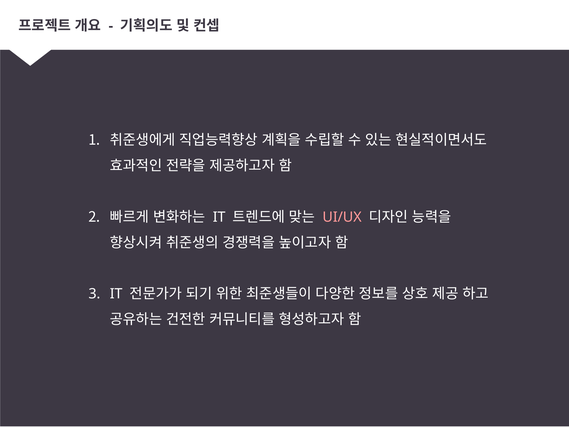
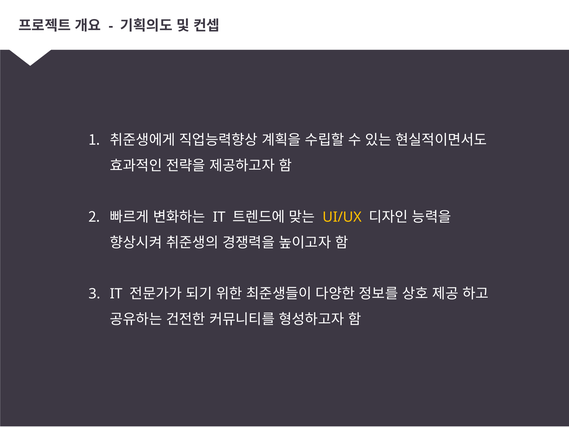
UI/UX colour: pink -> yellow
